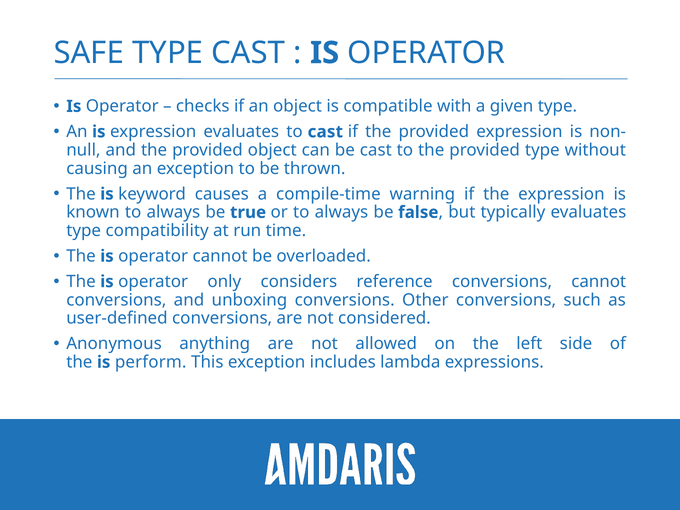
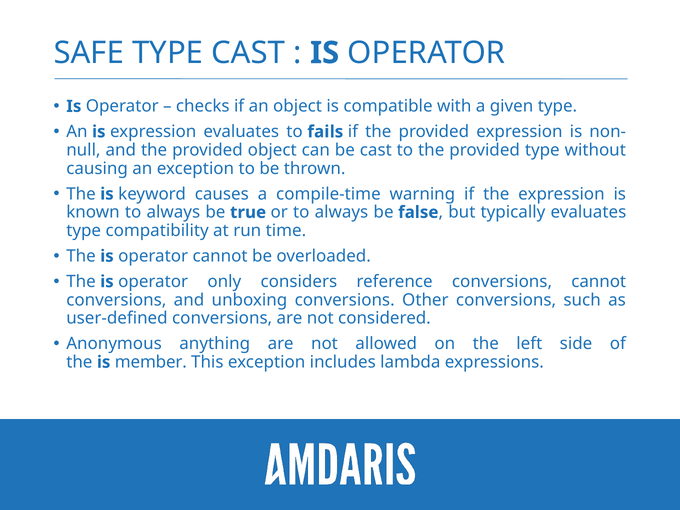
to cast: cast -> fails
perform: perform -> member
